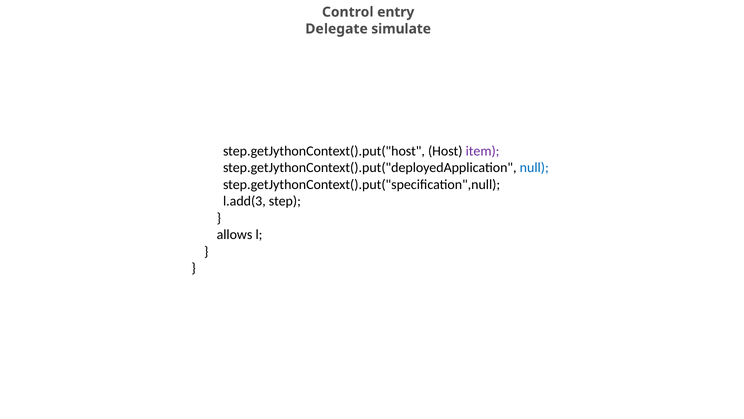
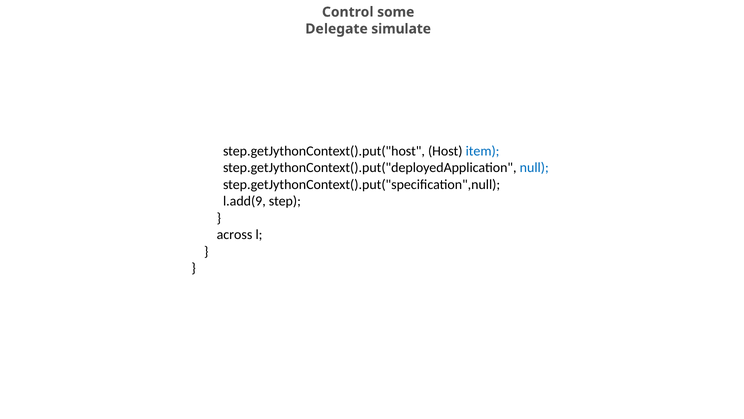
entry: entry -> some
item colour: purple -> blue
l.add(3: l.add(3 -> l.add(9
allows: allows -> across
